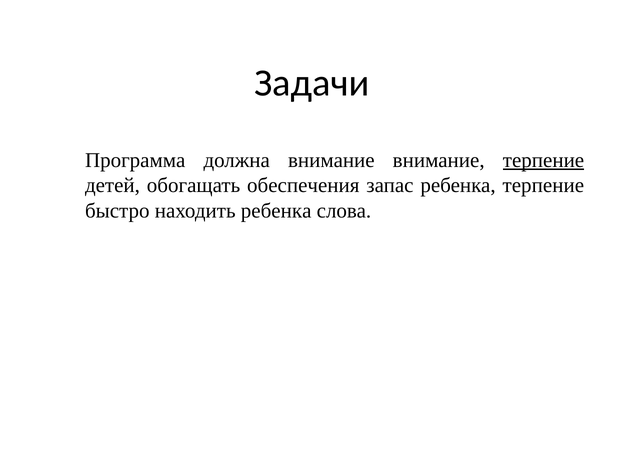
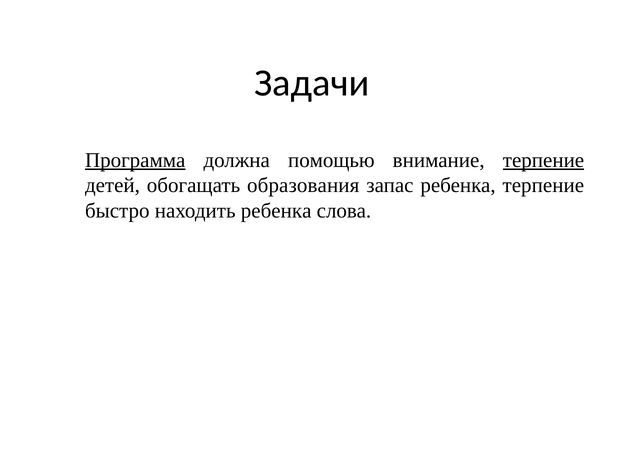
Программа underline: none -> present
должна внимание: внимание -> помощью
обеспечения: обеспечения -> образования
